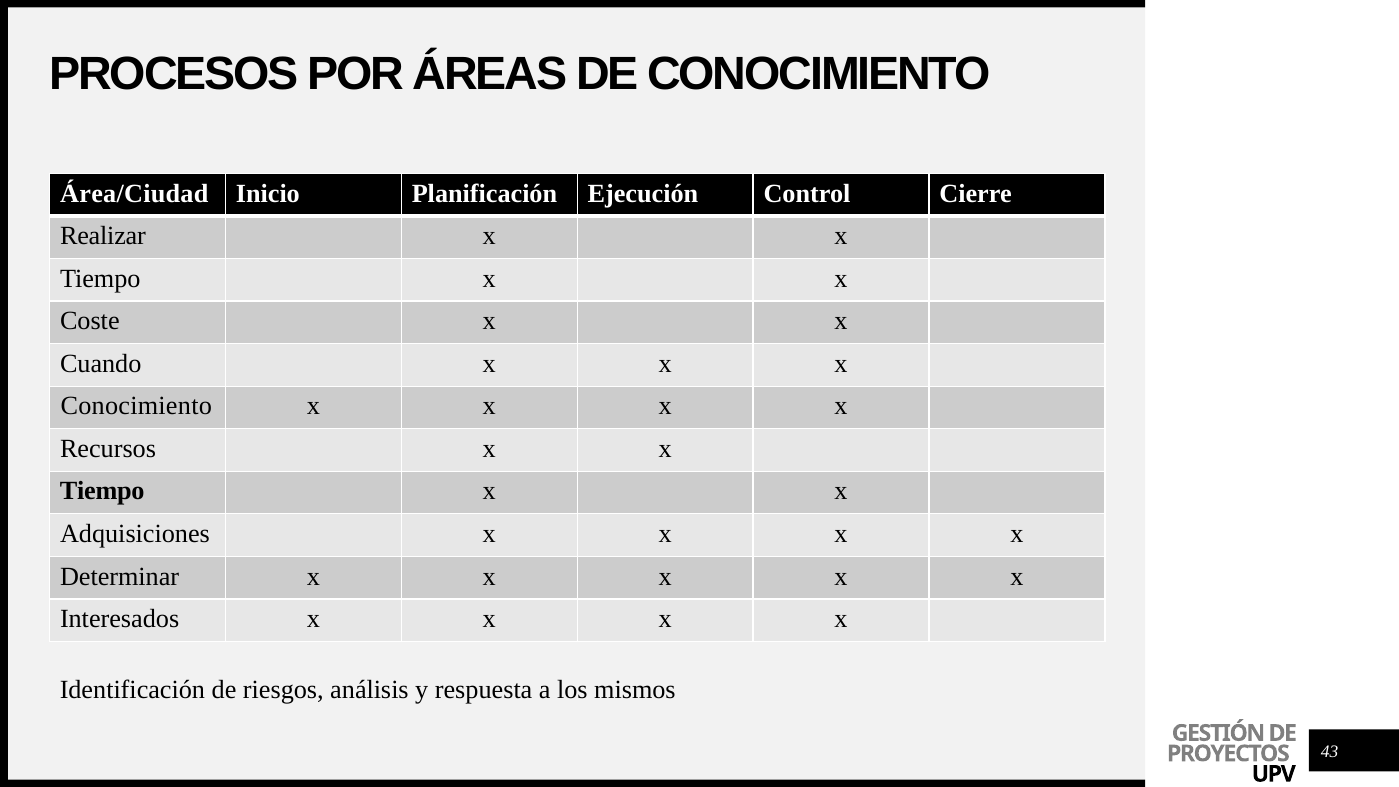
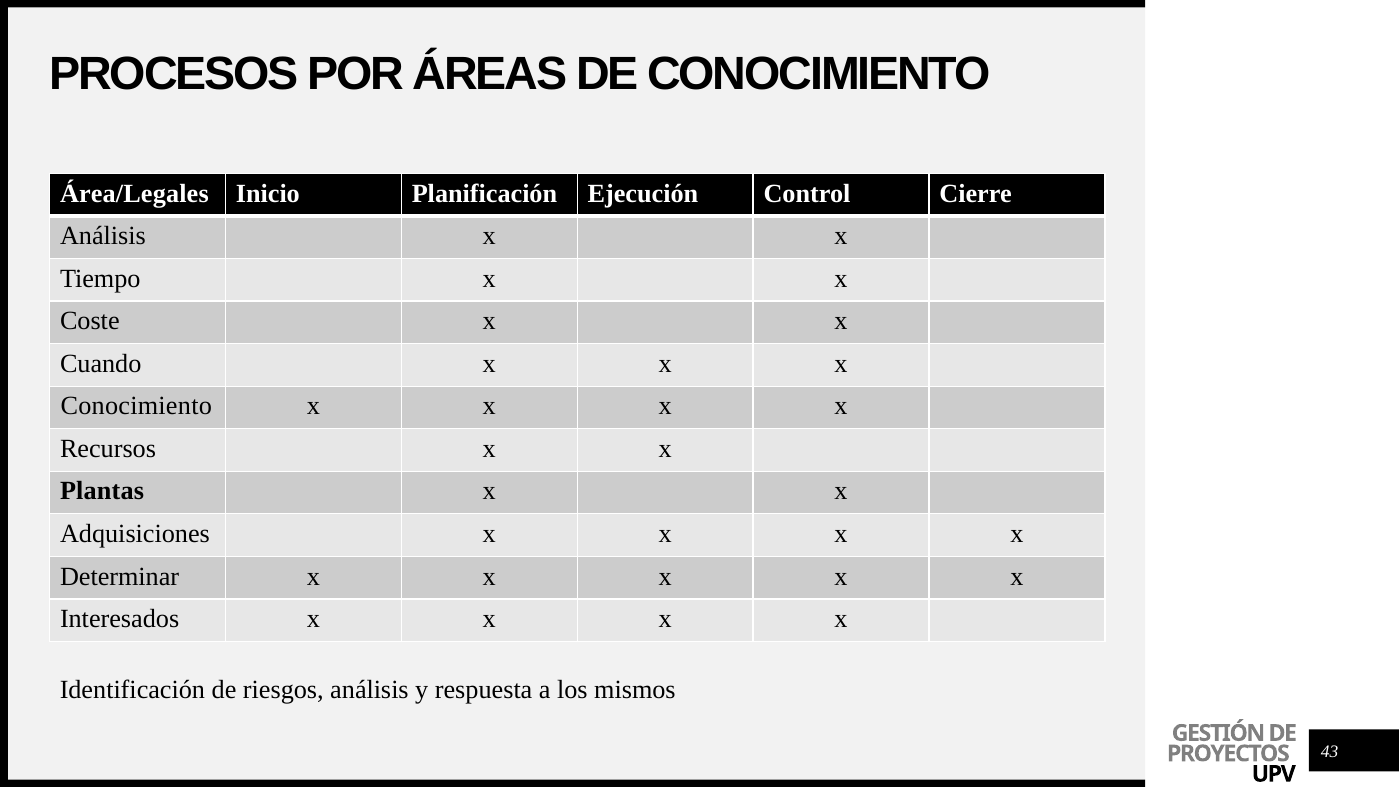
Área/Ciudad: Área/Ciudad -> Área/Legales
Realizar at (103, 236): Realizar -> Análisis
Tiempo at (102, 491): Tiempo -> Plantas
